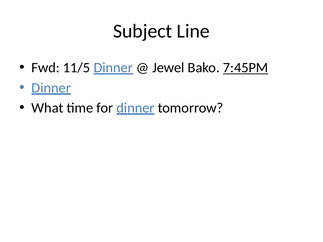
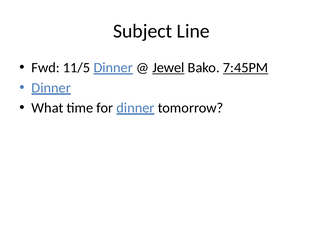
Jewel underline: none -> present
